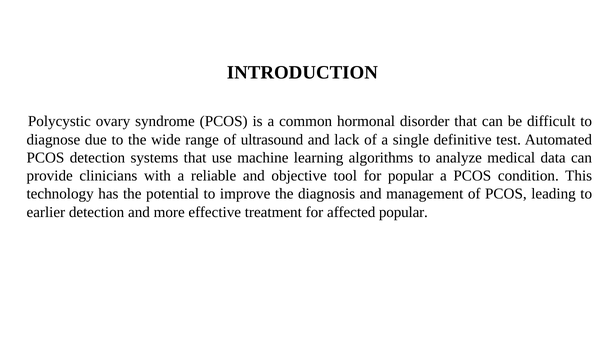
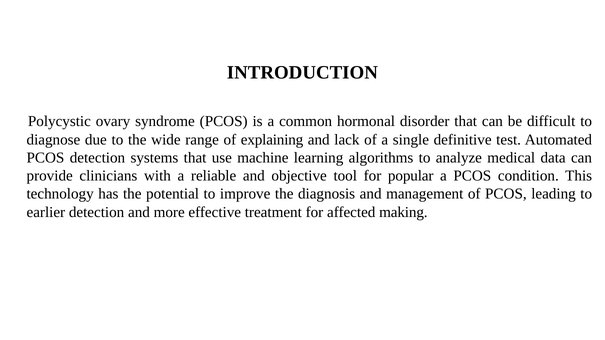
ultrasound: ultrasound -> explaining
affected popular: popular -> making
